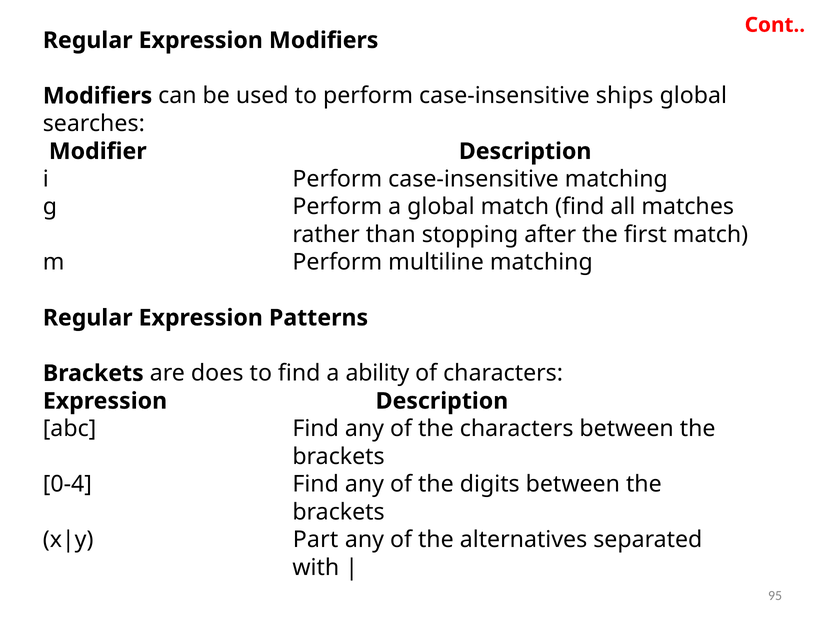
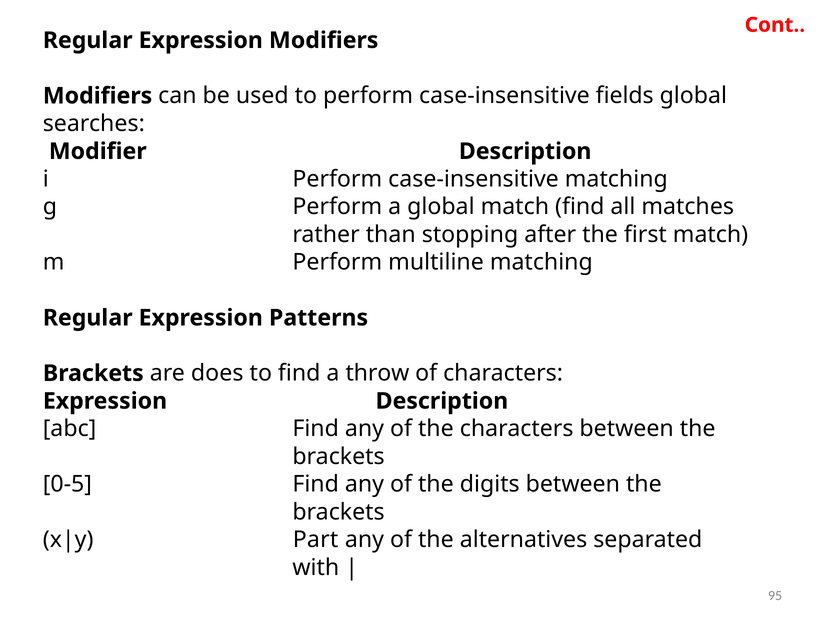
ships: ships -> fields
ability: ability -> throw
0-4: 0-4 -> 0-5
